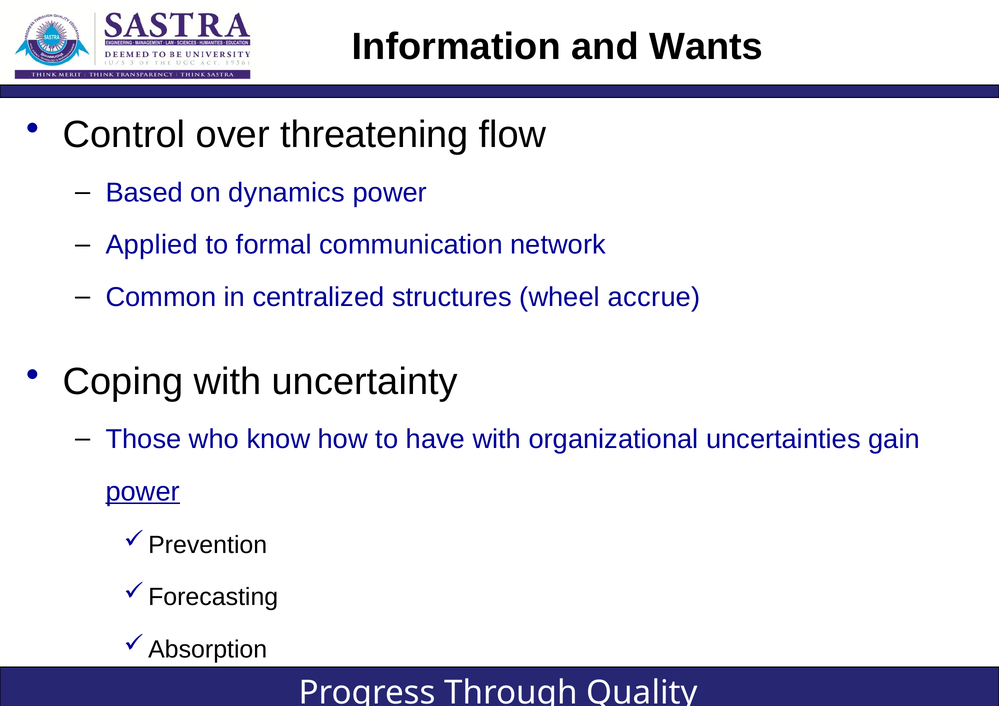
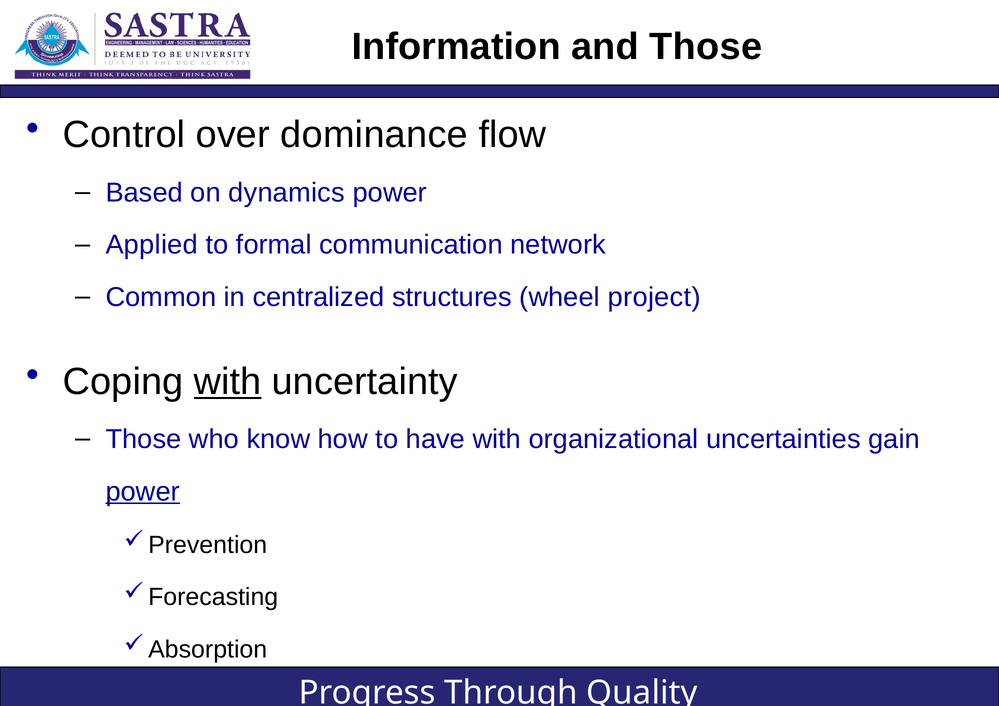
and Wants: Wants -> Those
threatening: threatening -> dominance
accrue: accrue -> project
with at (228, 382) underline: none -> present
